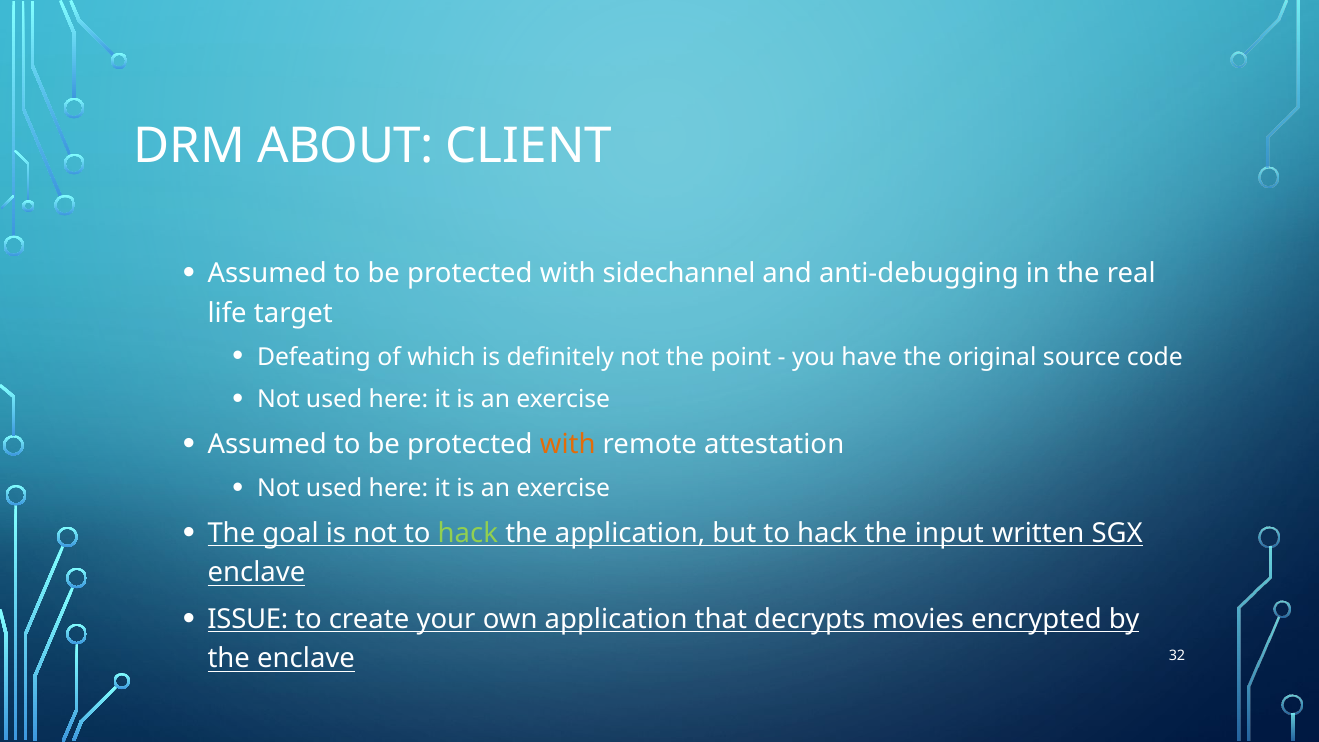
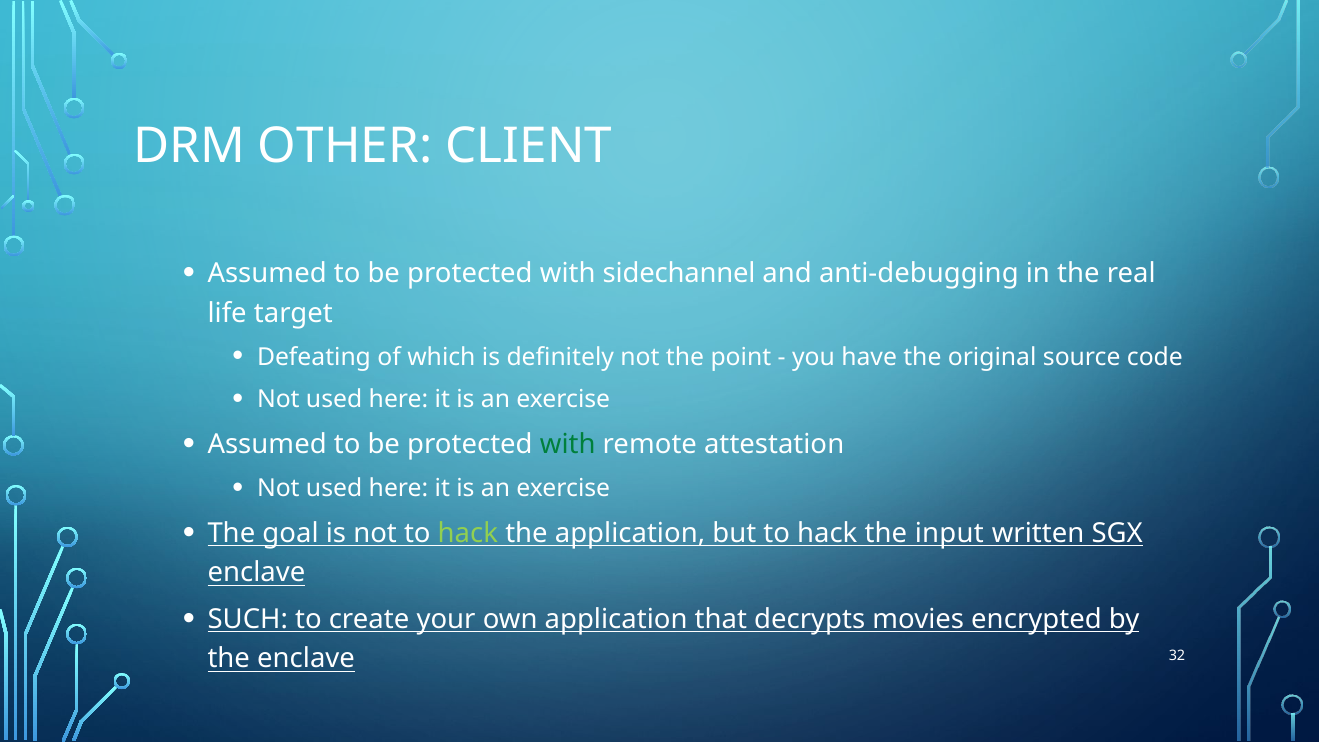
ABOUT: ABOUT -> OTHER
with at (568, 444) colour: orange -> green
ISSUE: ISSUE -> SUCH
